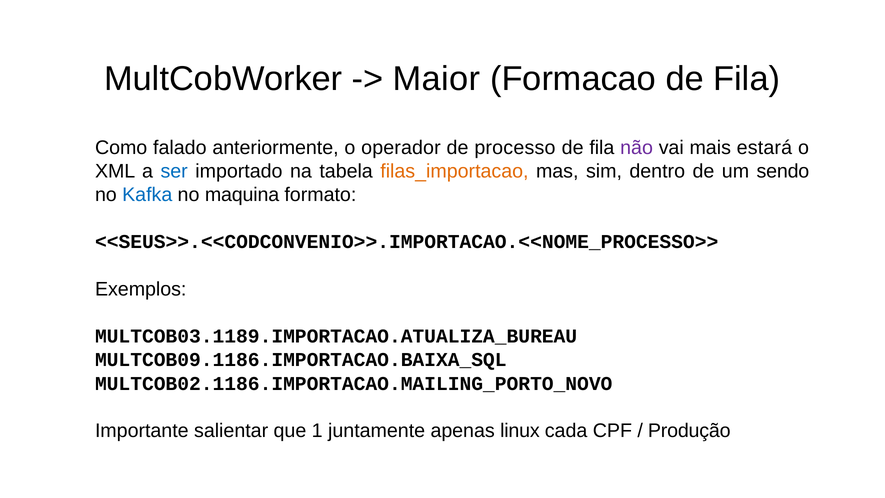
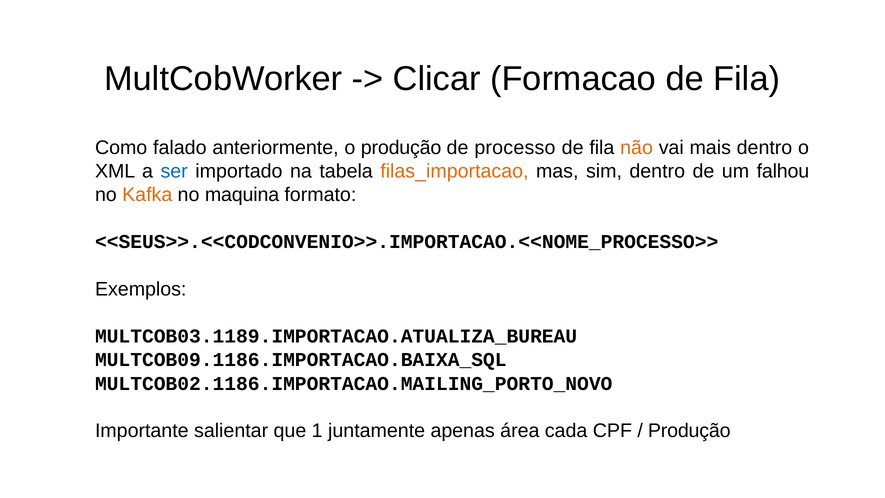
Maior: Maior -> Clicar
o operador: operador -> produção
não colour: purple -> orange
mais estará: estará -> dentro
sendo: sendo -> falhou
Kafka colour: blue -> orange
linux: linux -> área
